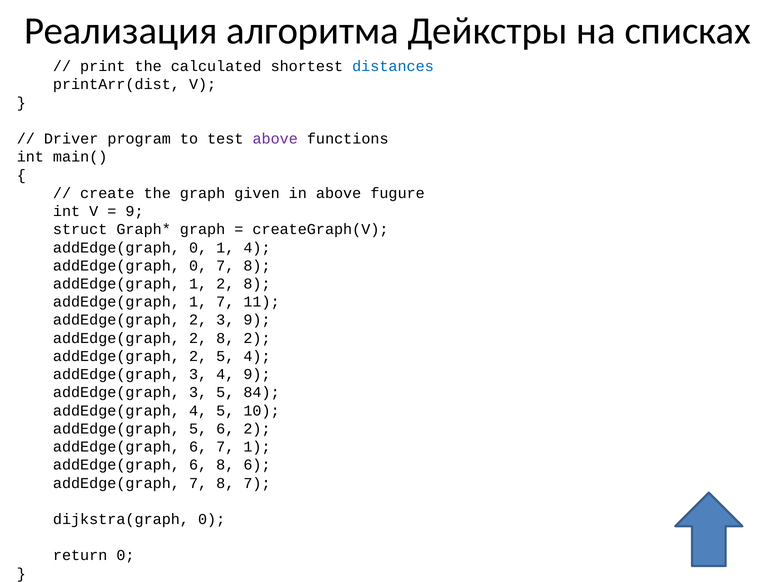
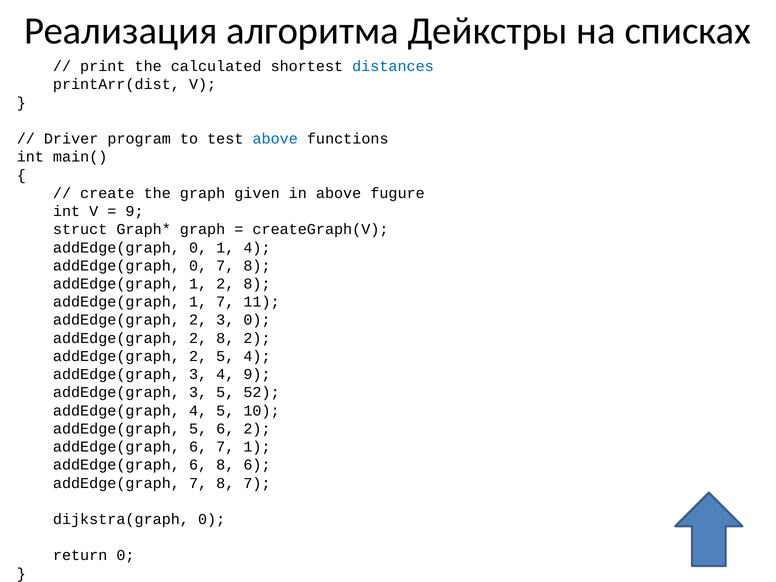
above at (275, 139) colour: purple -> blue
3 9: 9 -> 0
84: 84 -> 52
